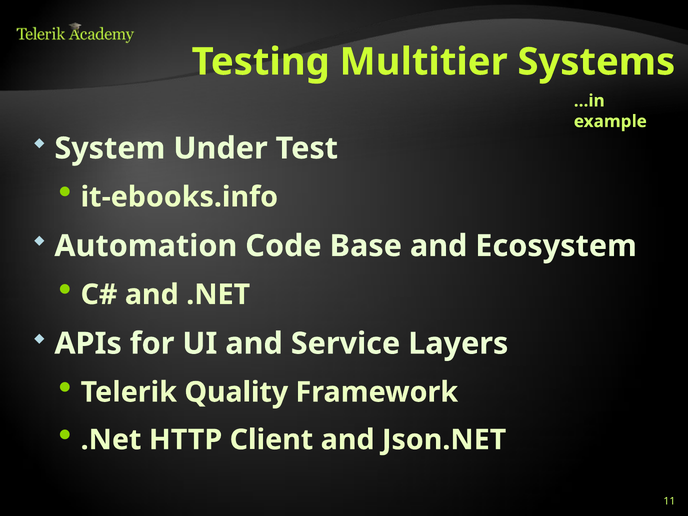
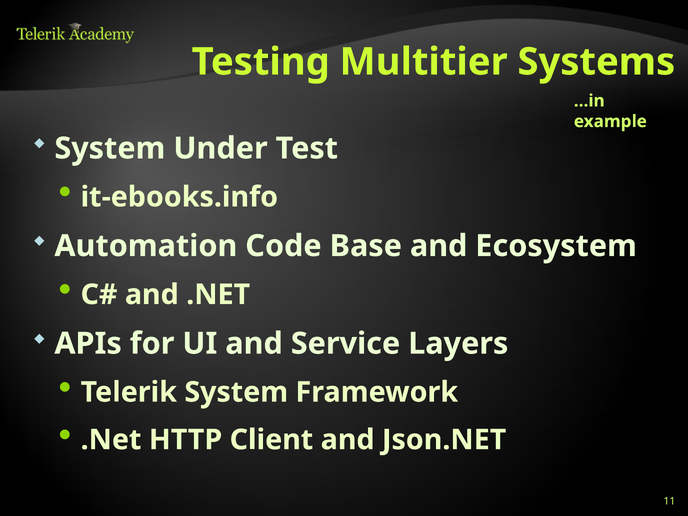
Telerik Quality: Quality -> System
